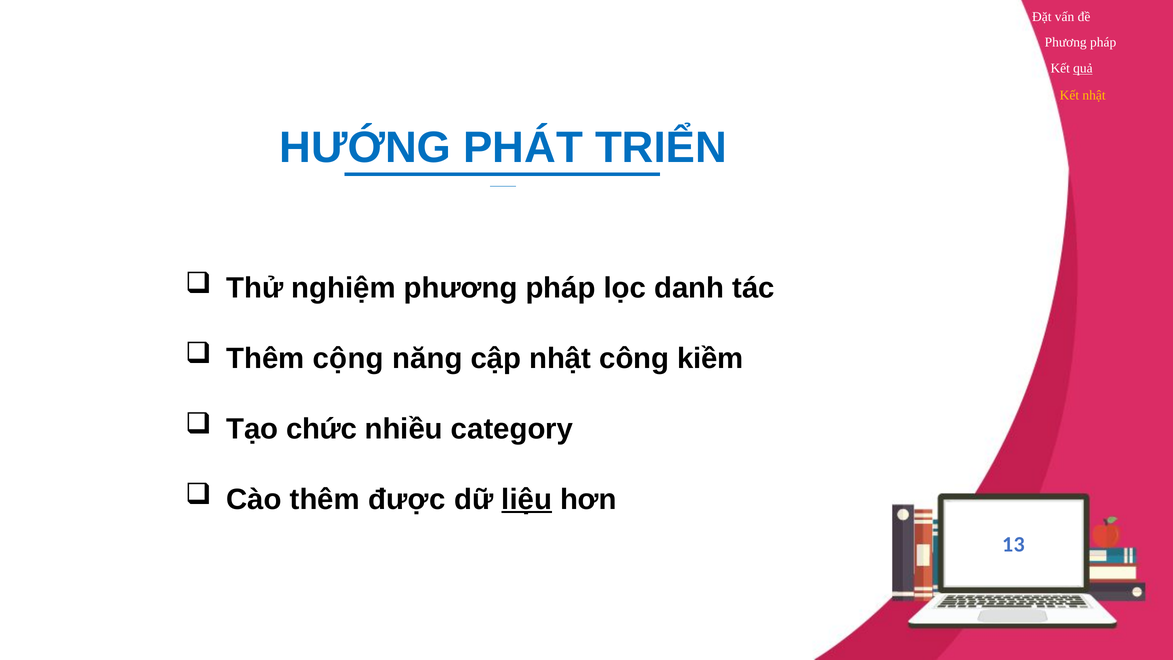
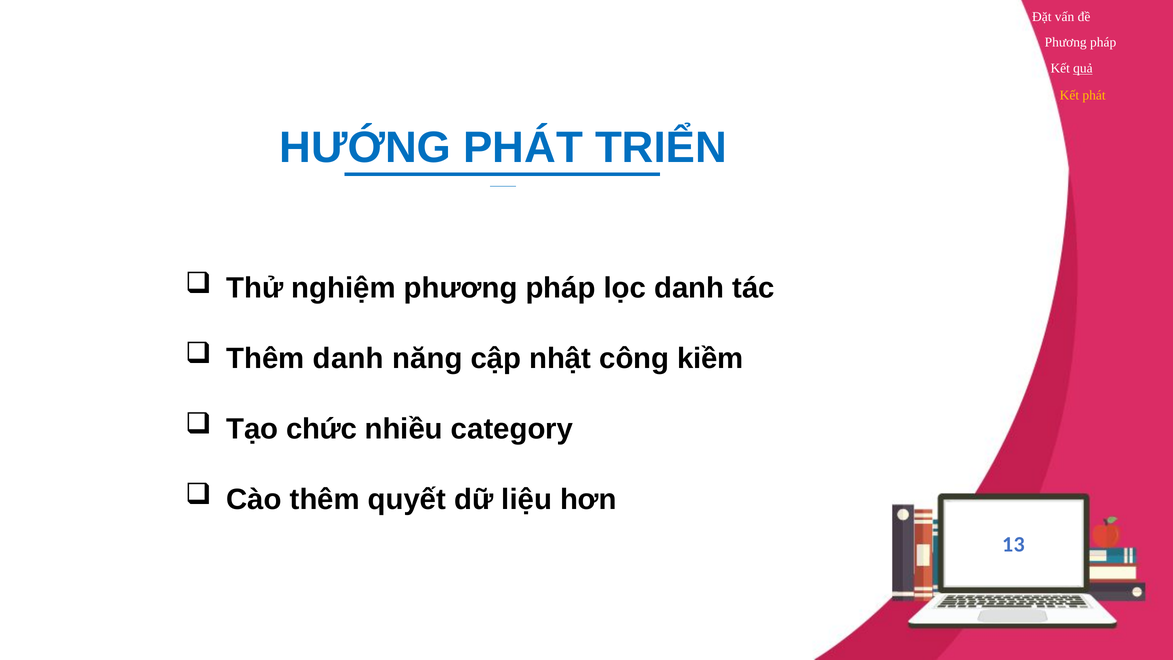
Kết nhật: nhật -> phát
Thêm cộng: cộng -> danh
được: được -> quyết
liệu underline: present -> none
